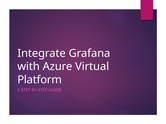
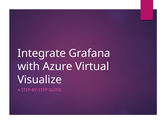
Platform: Platform -> Visualize
